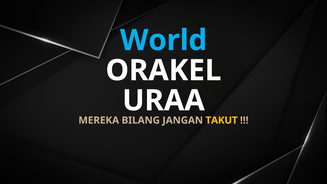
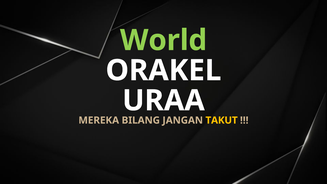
World colour: light blue -> light green
